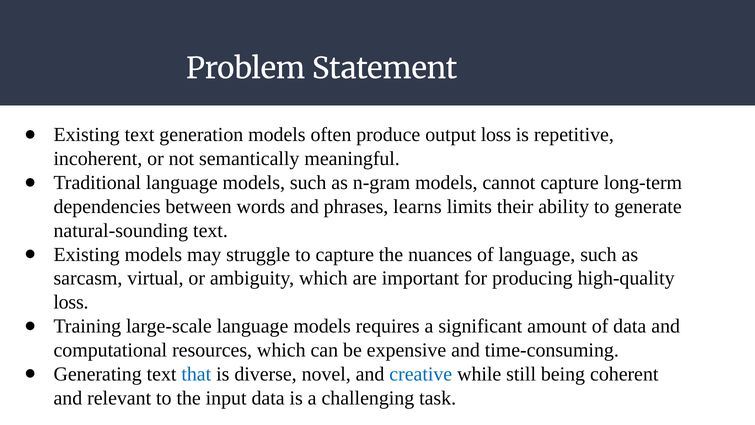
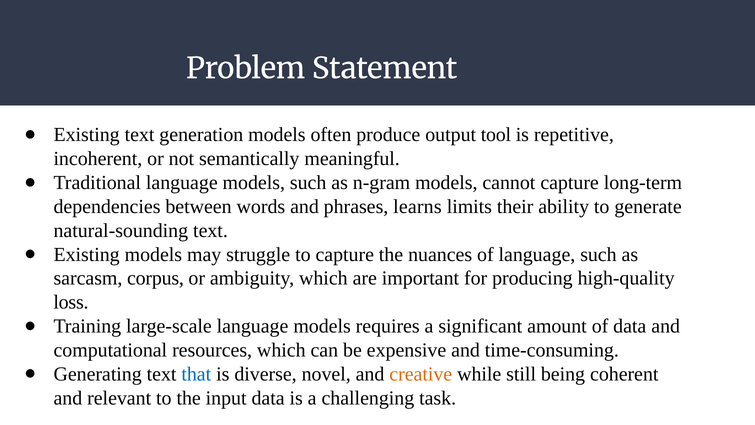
output loss: loss -> tool
virtual: virtual -> corpus
creative colour: blue -> orange
